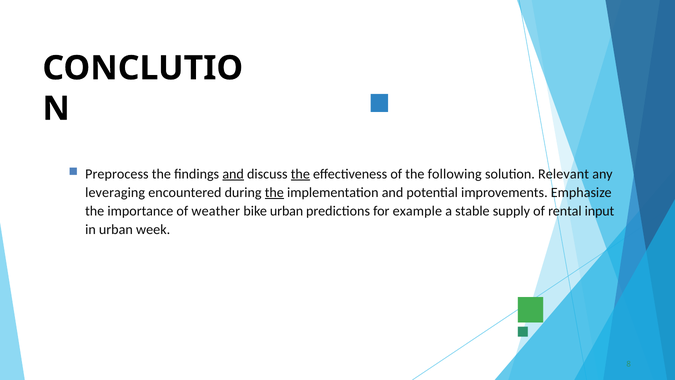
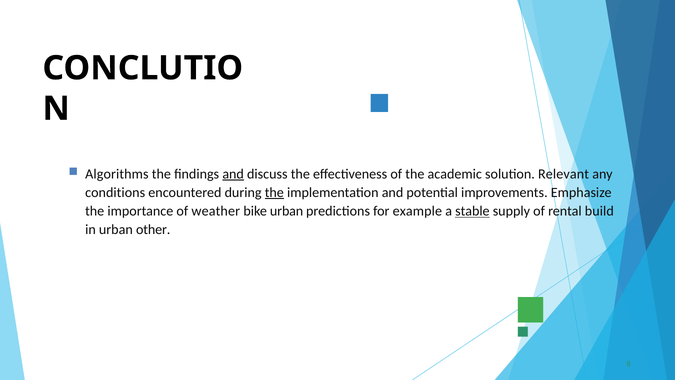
Preprocess: Preprocess -> Algorithms
the at (300, 174) underline: present -> none
following: following -> academic
leveraging: leveraging -> conditions
stable underline: none -> present
input: input -> build
week: week -> other
